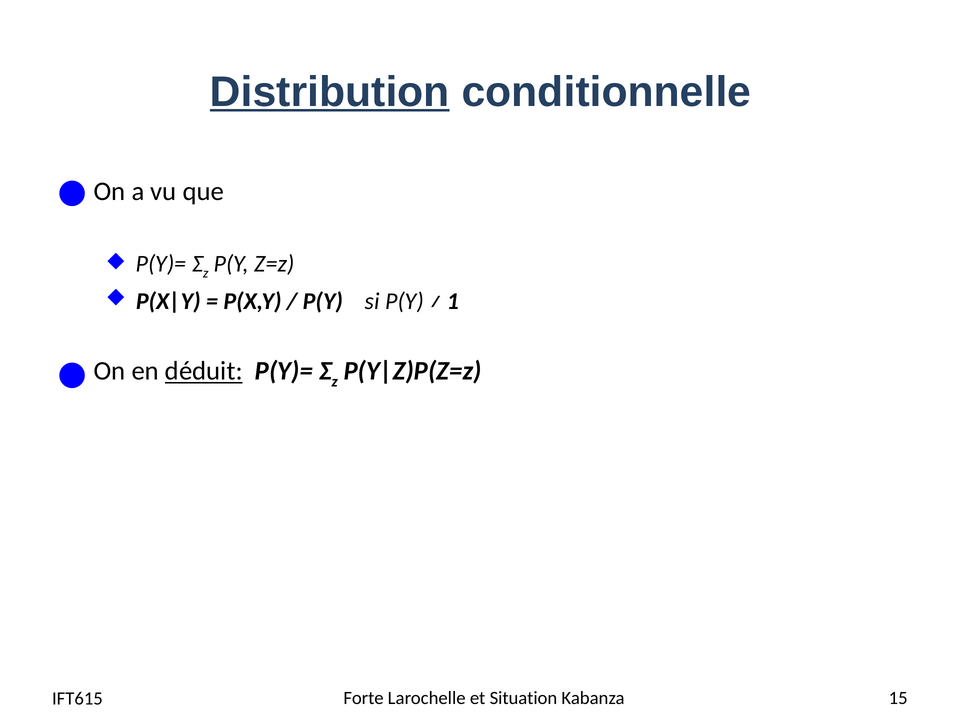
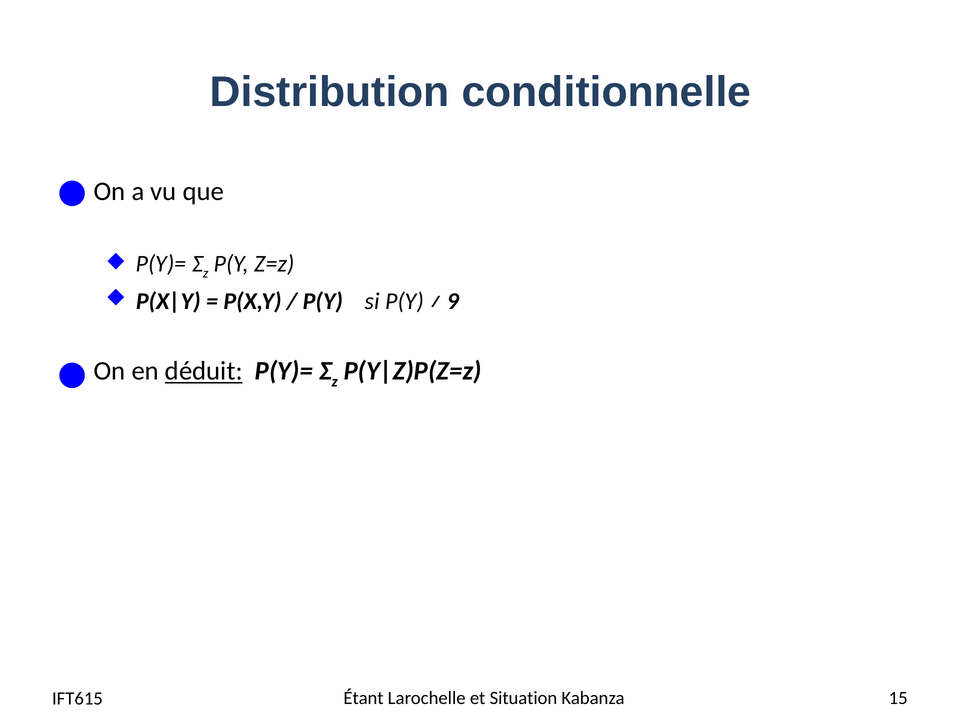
Distribution underline: present -> none
1: 1 -> 9
Forte: Forte -> Étant
